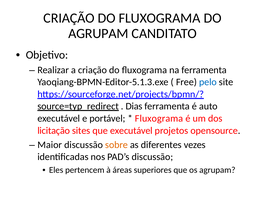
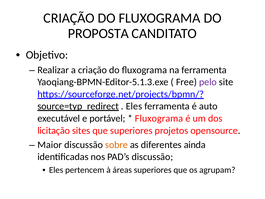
AGRUPAM at (98, 33): AGRUPAM -> PROPOSTA
pelo colour: blue -> purple
Dias at (134, 106): Dias -> Eles
que executável: executável -> superiores
vezes: vezes -> ainda
